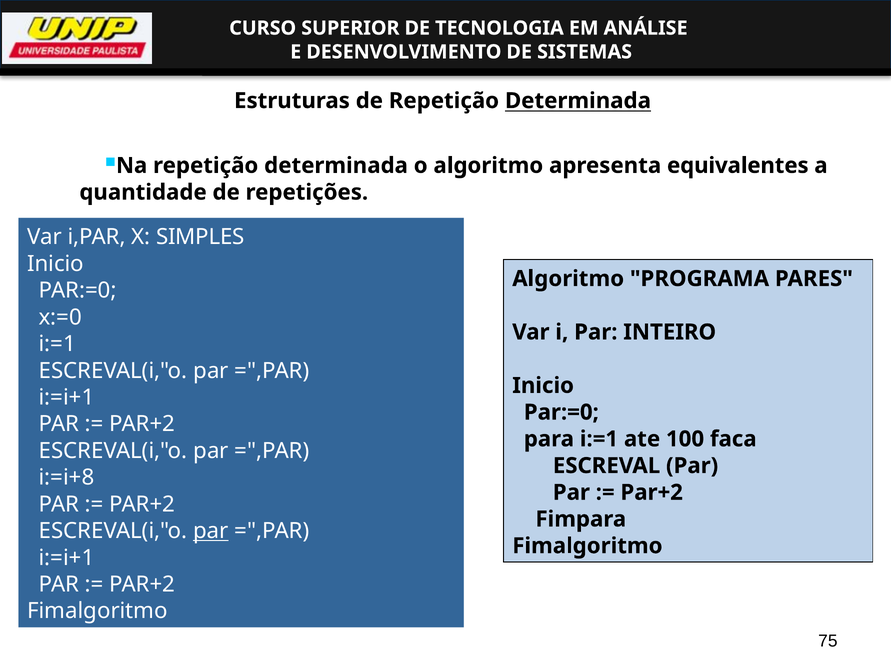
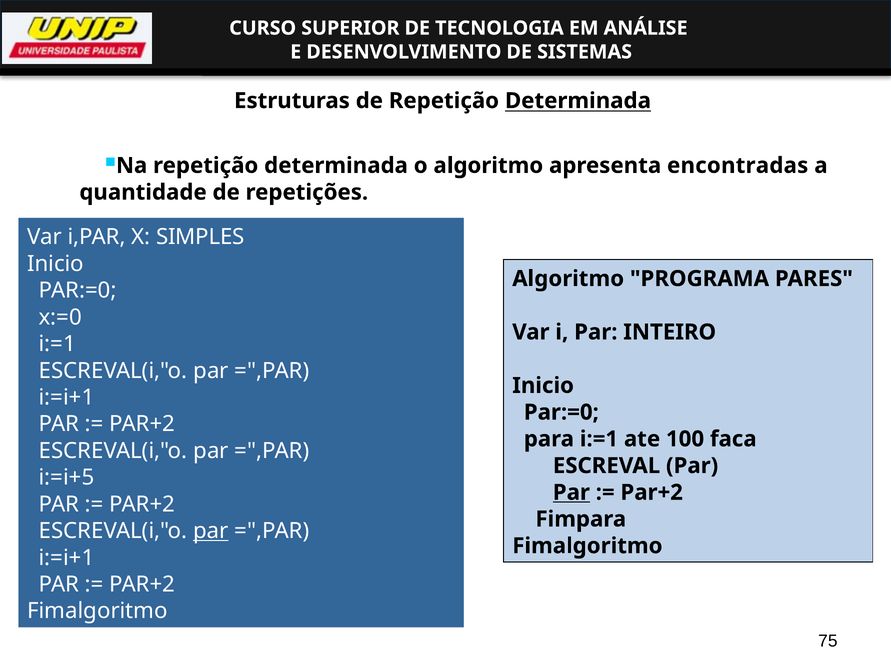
equivalentes: equivalentes -> encontradas
i:=i+8: i:=i+8 -> i:=i+5
Par at (571, 493) underline: none -> present
